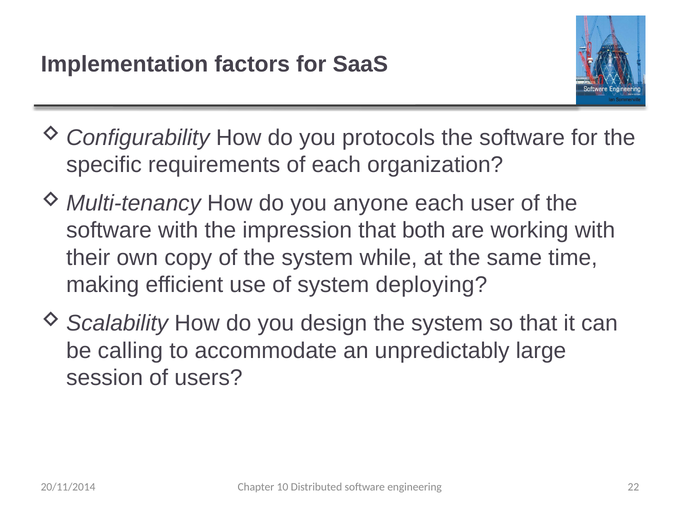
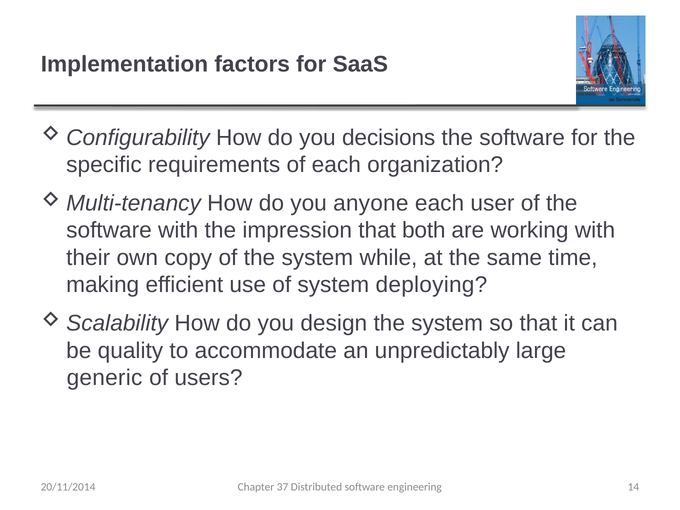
protocols: protocols -> decisions
calling: calling -> quality
session: session -> generic
10: 10 -> 37
22: 22 -> 14
